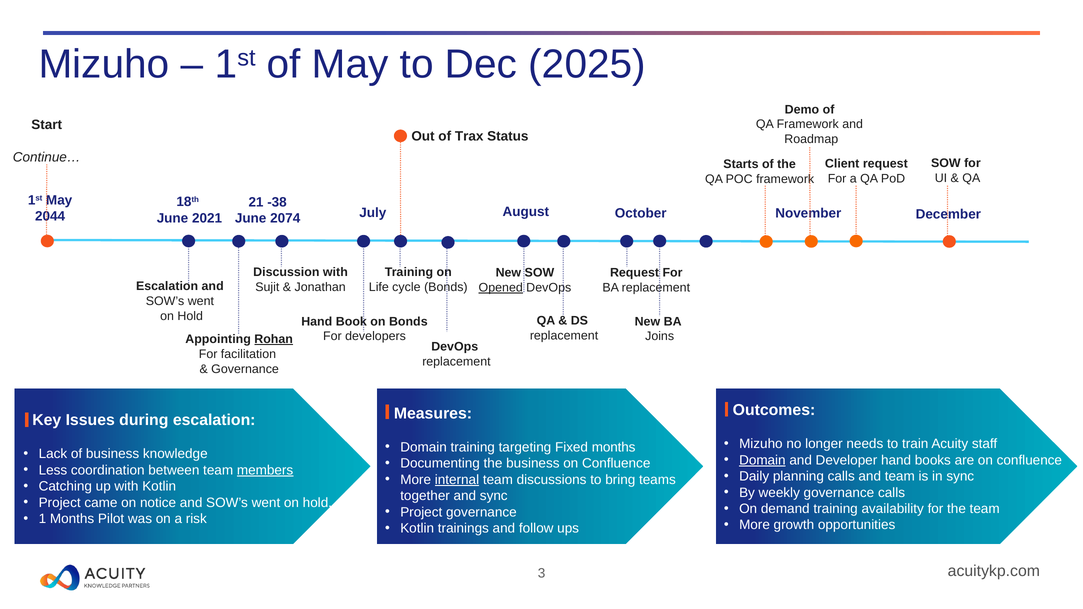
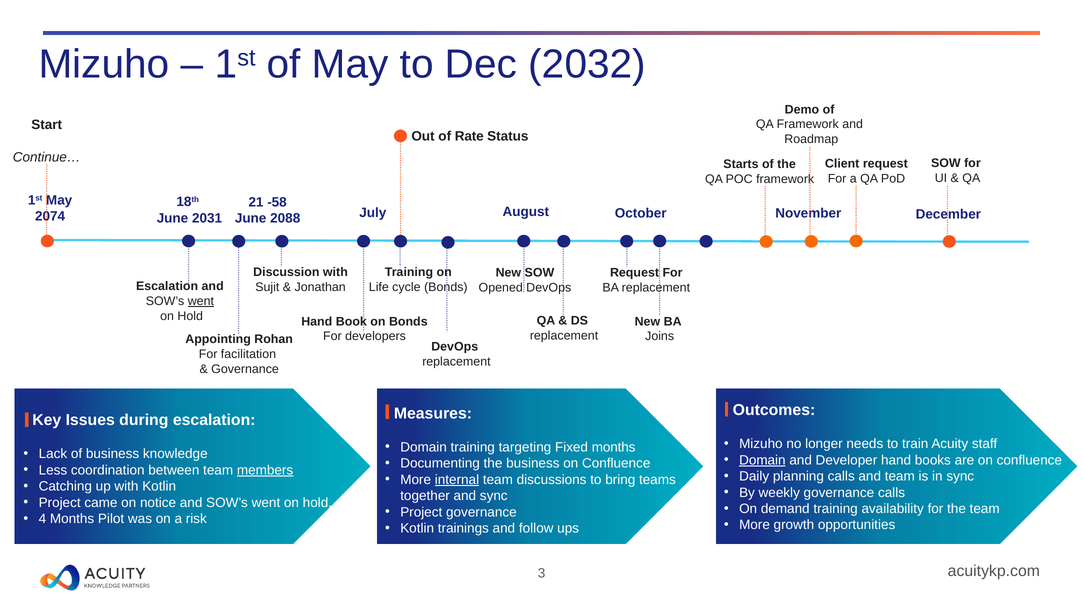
2025: 2025 -> 2032
Trax: Trax -> Rate
-38: -38 -> -58
2044: 2044 -> 2074
2021: 2021 -> 2031
2074: 2074 -> 2088
Opened underline: present -> none
went at (201, 301) underline: none -> present
Rohan underline: present -> none
1: 1 -> 4
